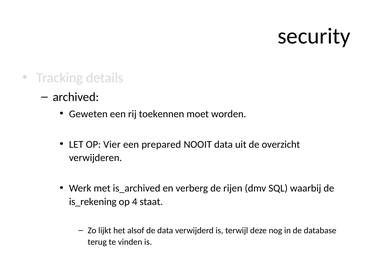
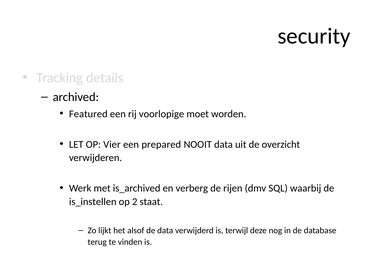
Geweten: Geweten -> Featured
toekennen: toekennen -> voorlopige
is_rekening: is_rekening -> is_instellen
4: 4 -> 2
